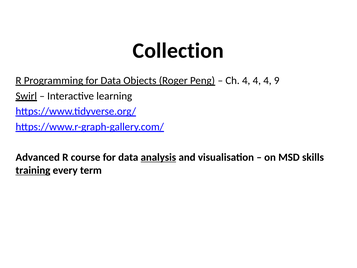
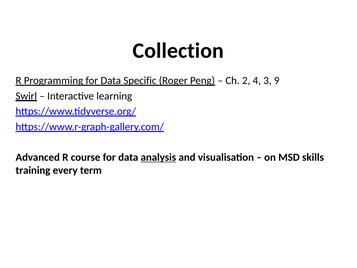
Objects: Objects -> Specific
Ch 4: 4 -> 2
4 at (267, 81): 4 -> 3
training underline: present -> none
